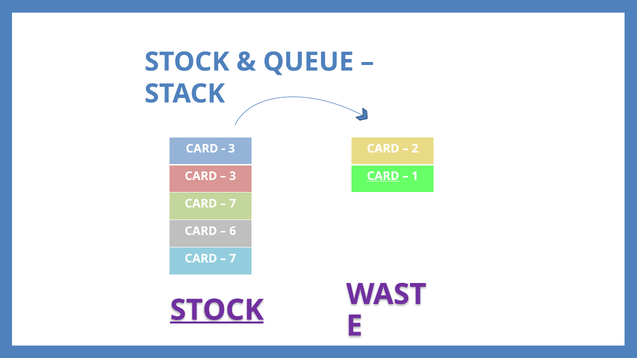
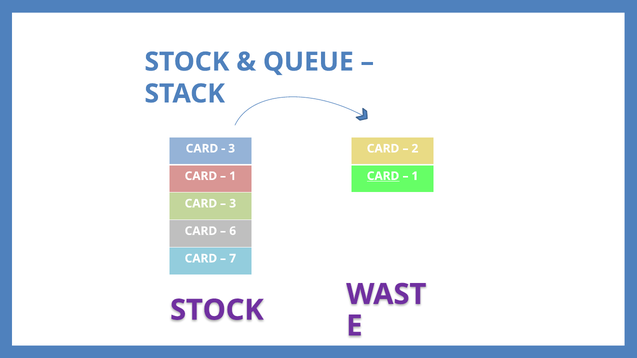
3 at (233, 176): 3 -> 1
7 at (233, 204): 7 -> 3
STOCK at (217, 310) underline: present -> none
